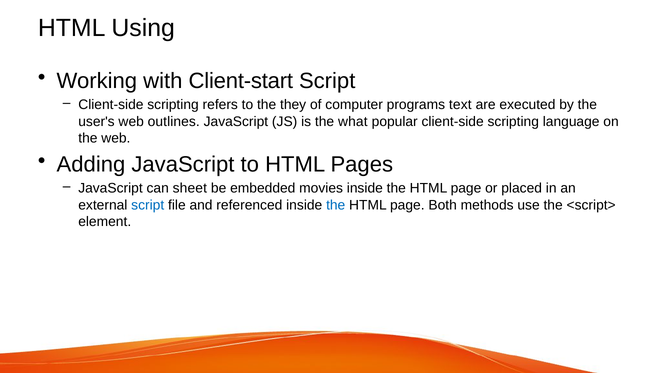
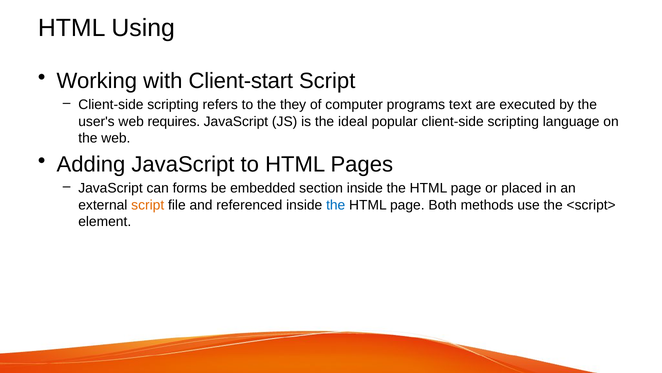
outlines: outlines -> requires
what: what -> ideal
sheet: sheet -> forms
movies: movies -> section
script at (148, 205) colour: blue -> orange
